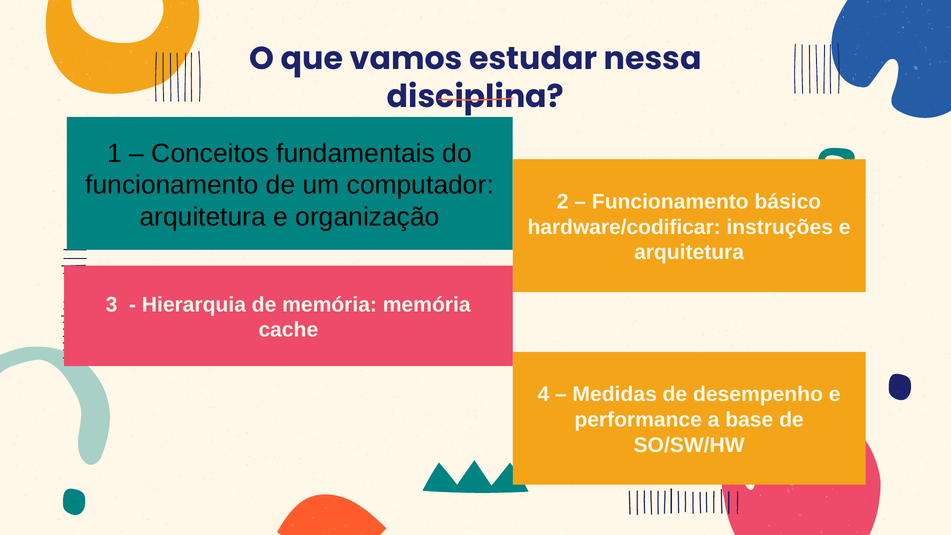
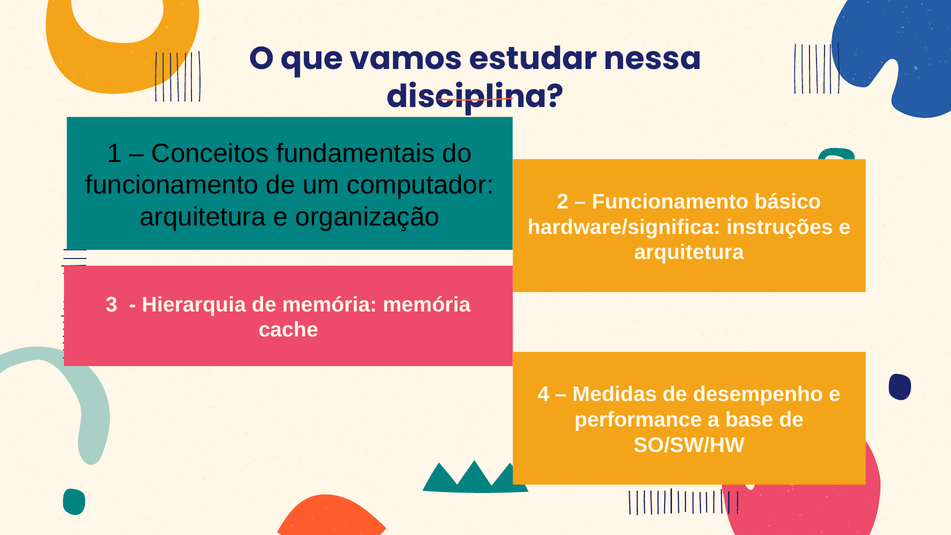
hardware/codificar: hardware/codificar -> hardware/significa
